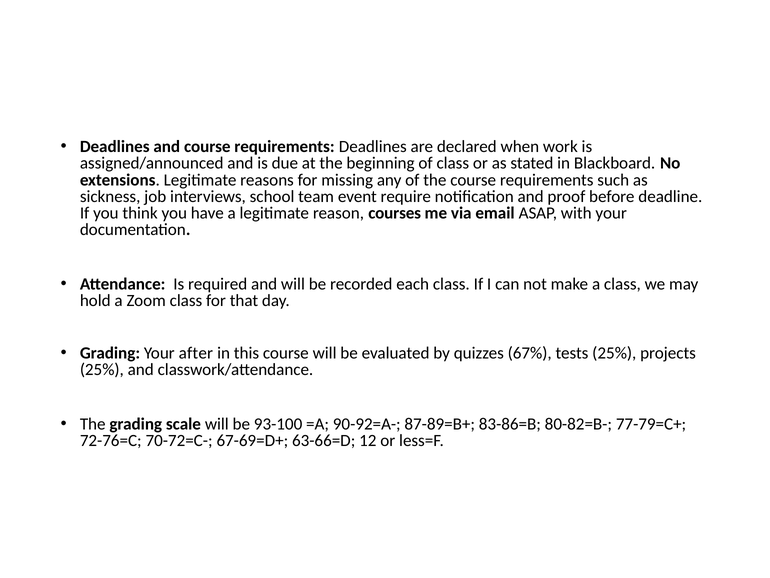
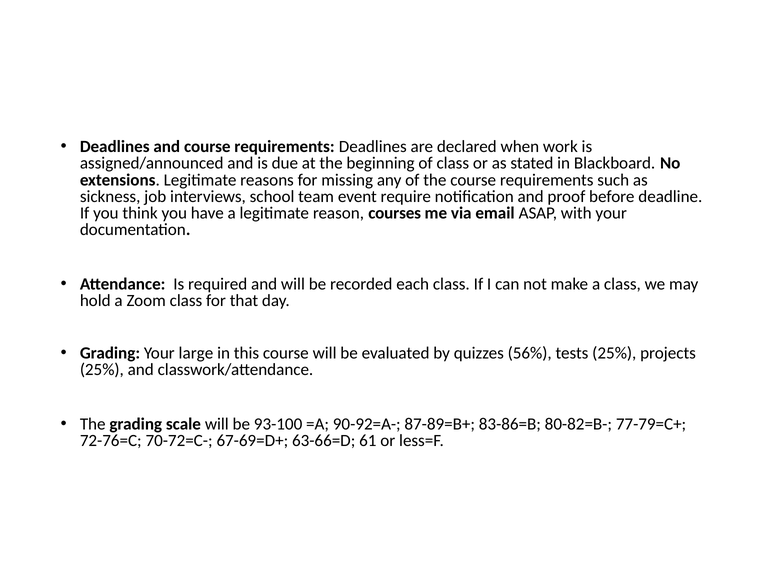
after: after -> large
67%: 67% -> 56%
12: 12 -> 61
